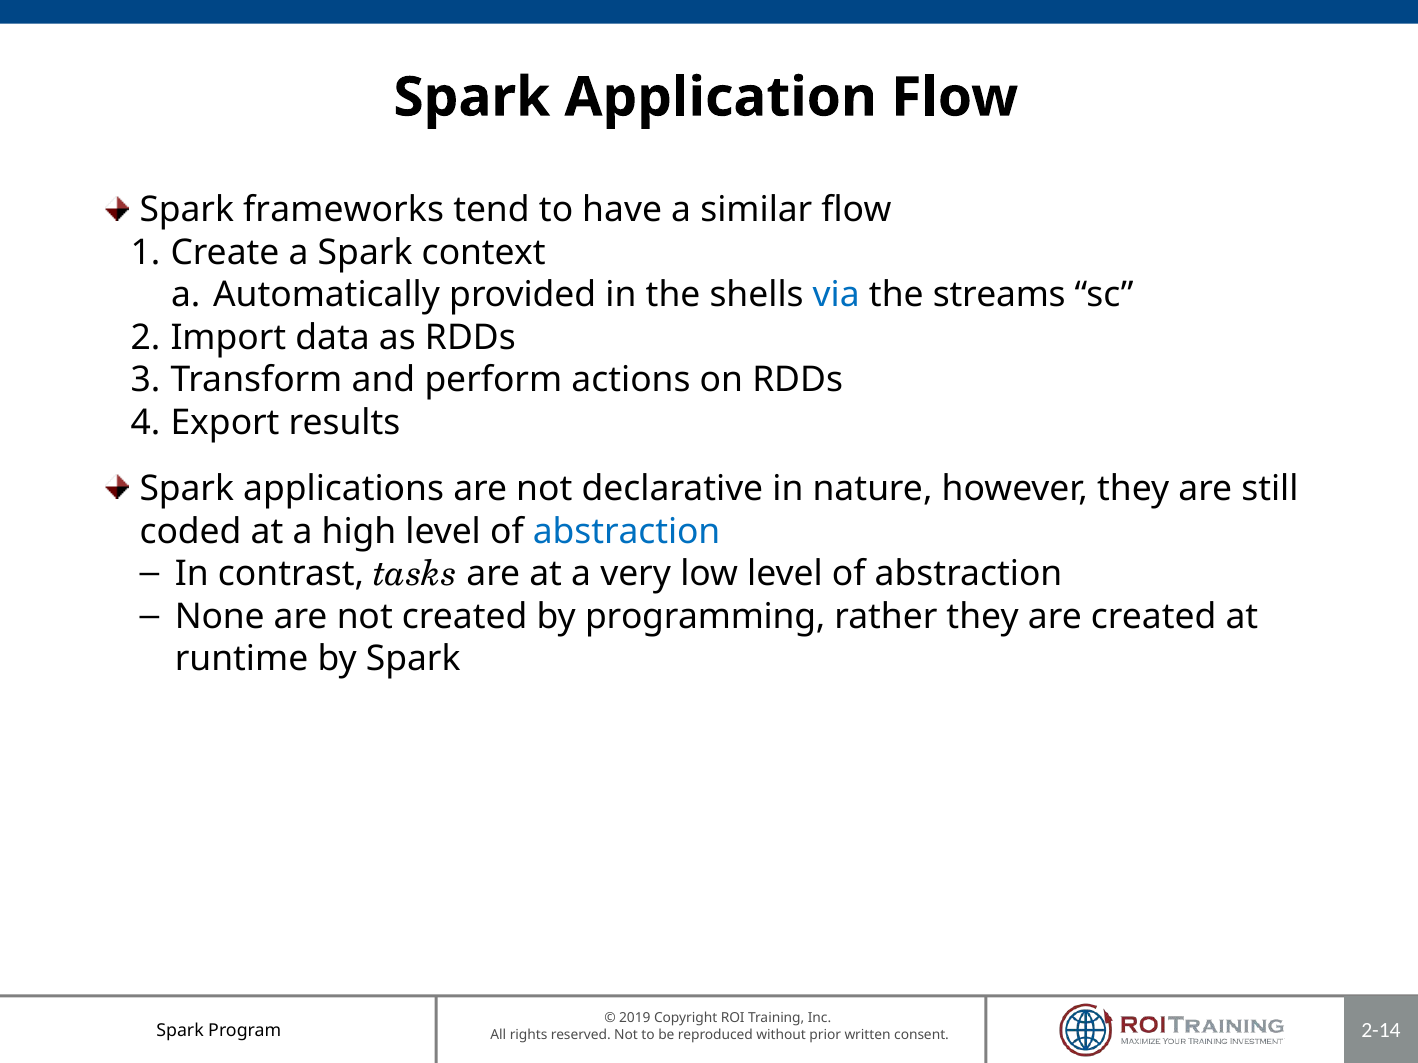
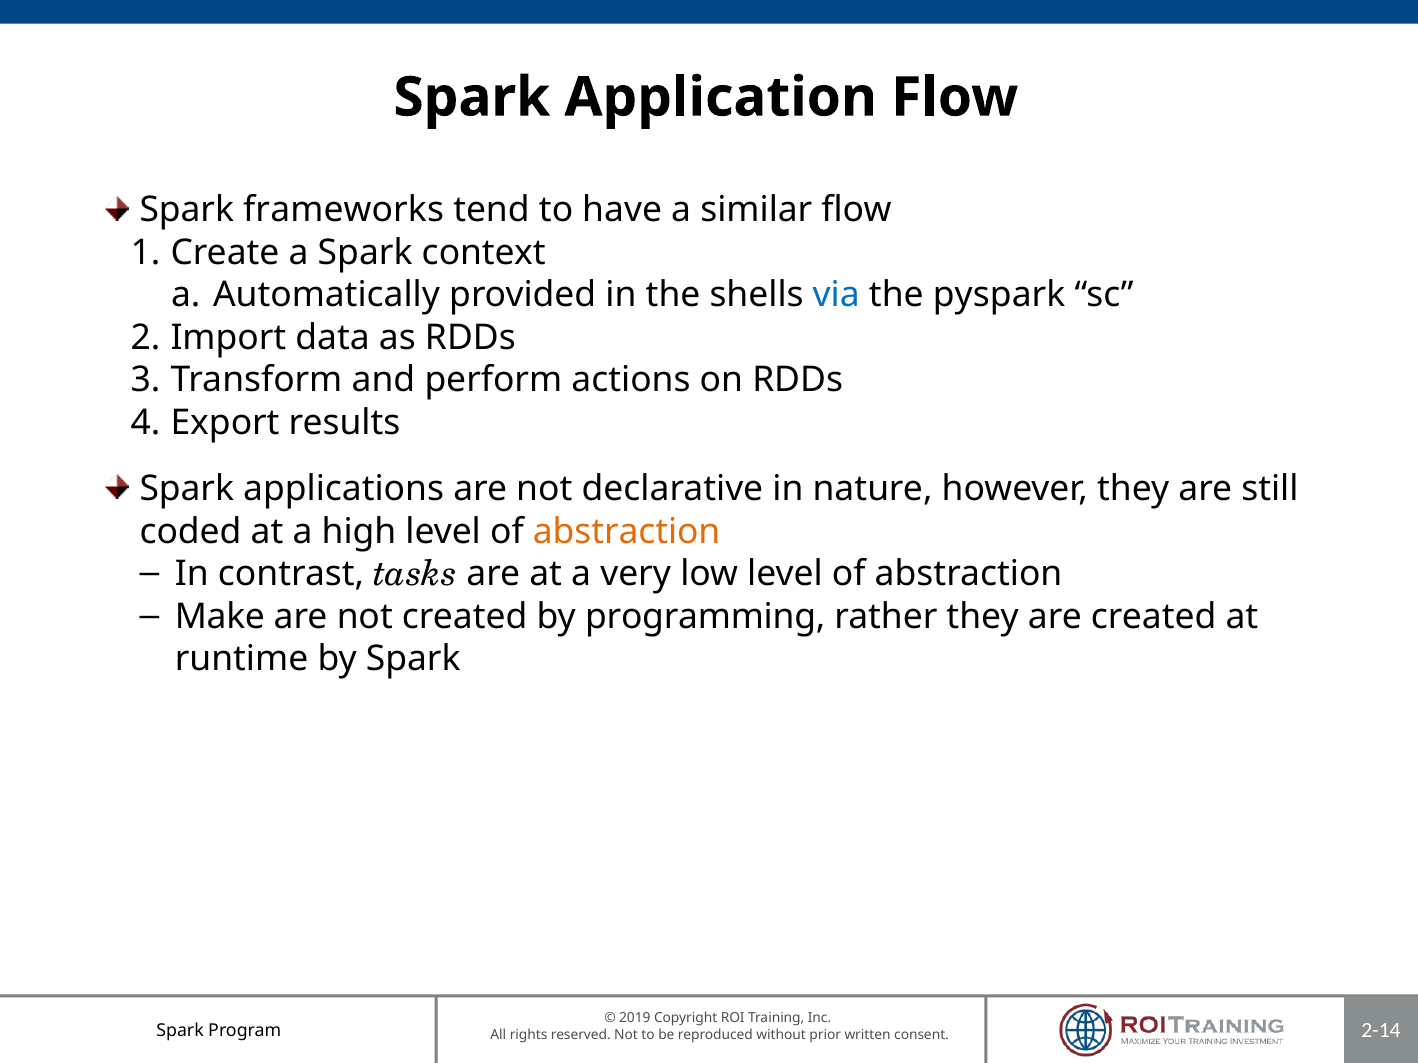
streams: streams -> pyspark
abstraction at (627, 532) colour: blue -> orange
None: None -> Make
